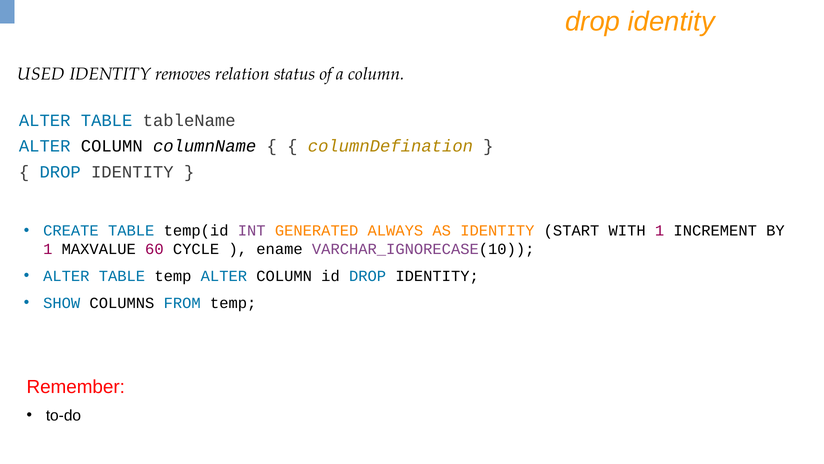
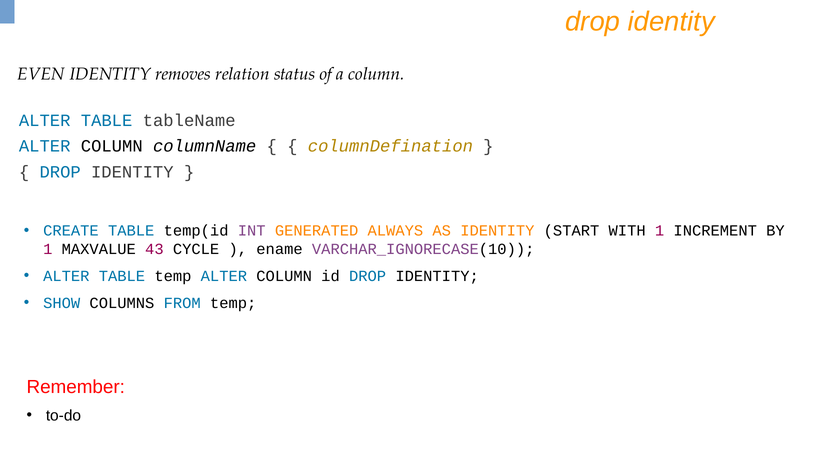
USED: USED -> EVEN
60: 60 -> 43
